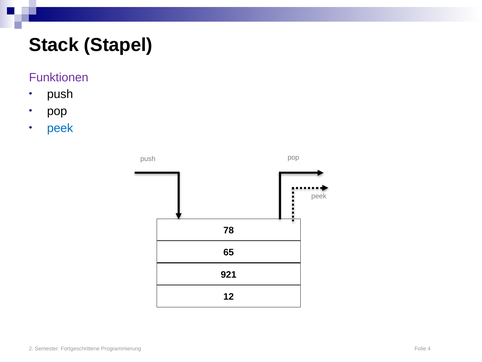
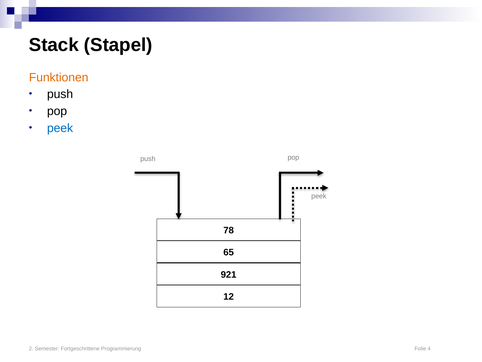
Funktionen colour: purple -> orange
